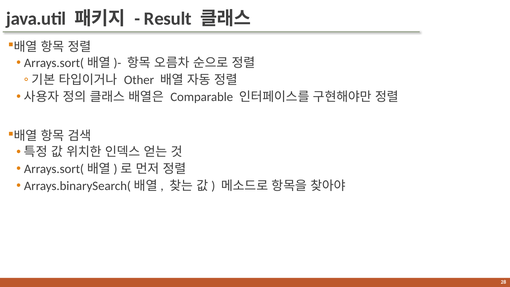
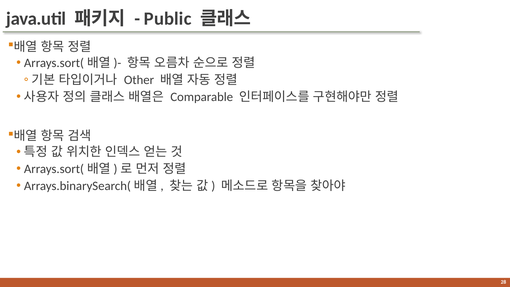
Result: Result -> Public
